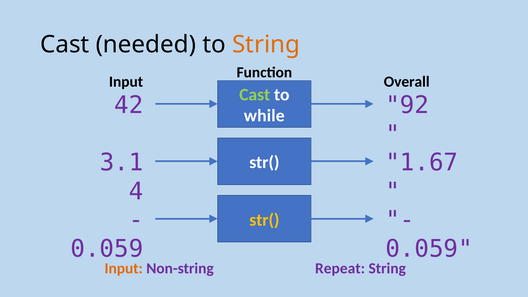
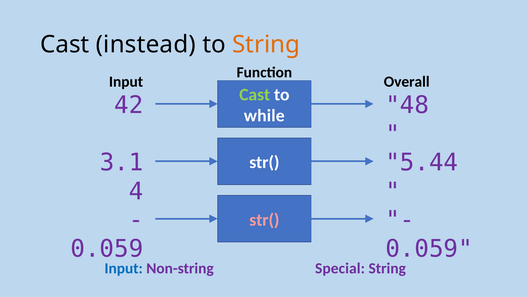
needed: needed -> instead
92: 92 -> 48
1.67: 1.67 -> 5.44
str( at (264, 220) colour: yellow -> pink
Input at (124, 268) colour: orange -> blue
Repeat: Repeat -> Special
